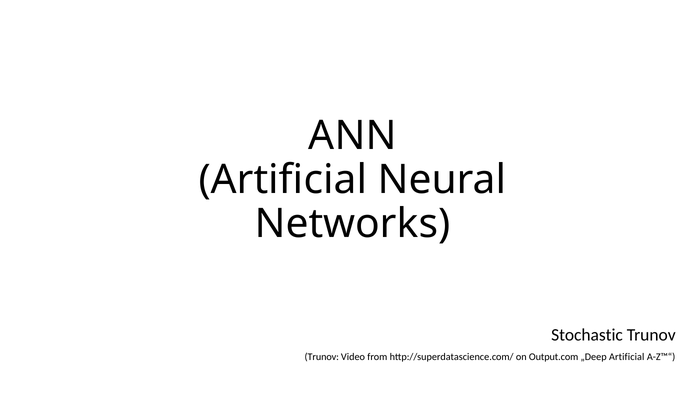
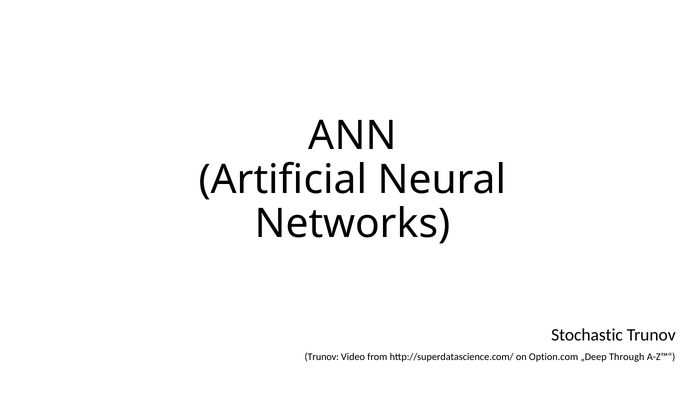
Output.com: Output.com -> Option.com
„Deep Artificial: Artificial -> Through
